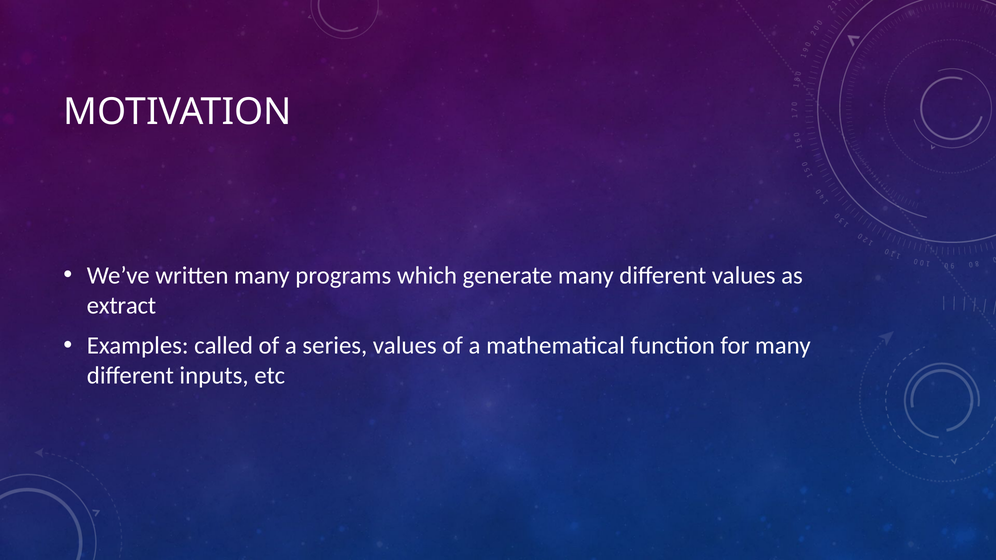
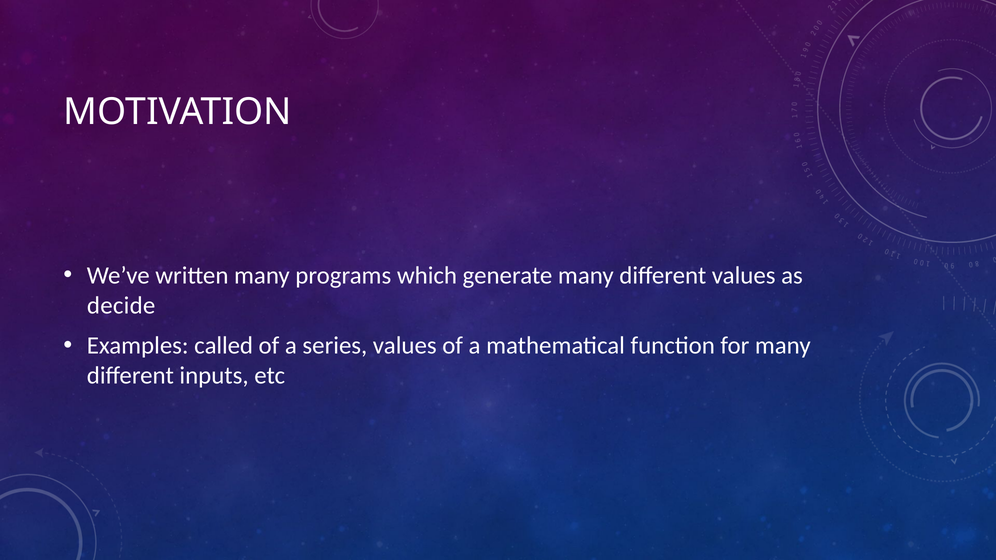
extract: extract -> decide
